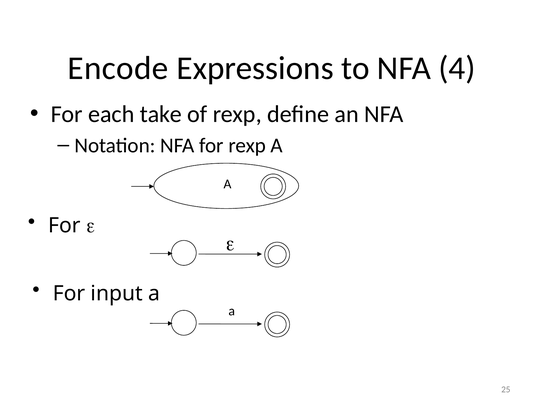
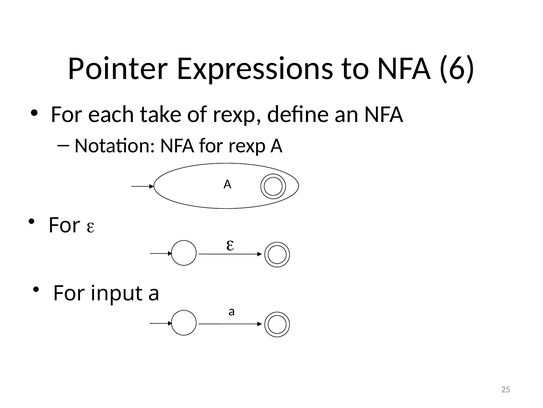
Encode: Encode -> Pointer
4: 4 -> 6
